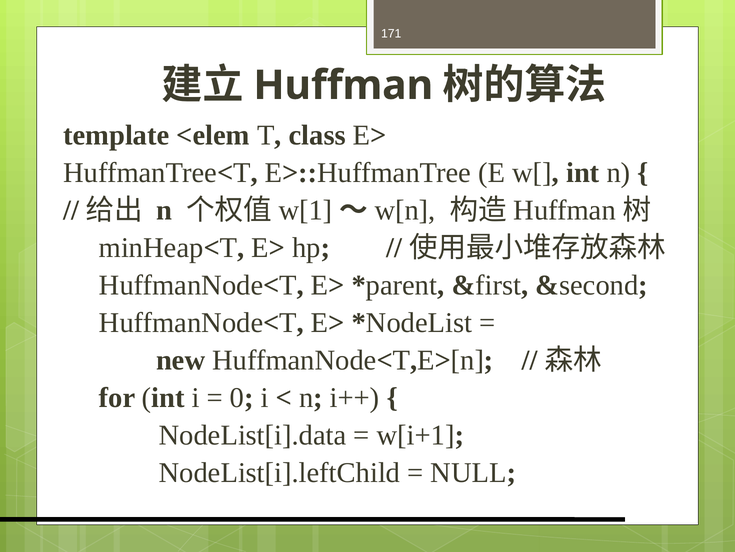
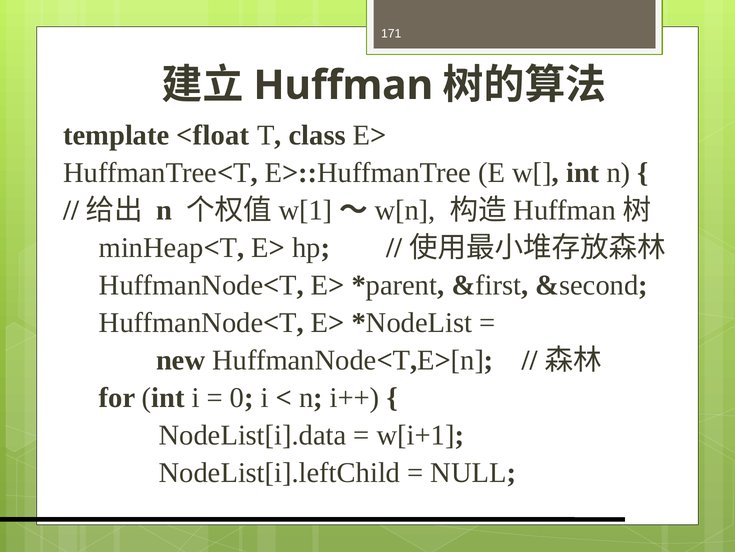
<elem: <elem -> <float
